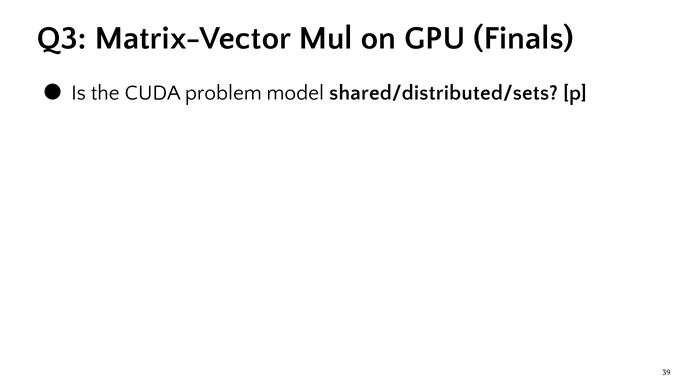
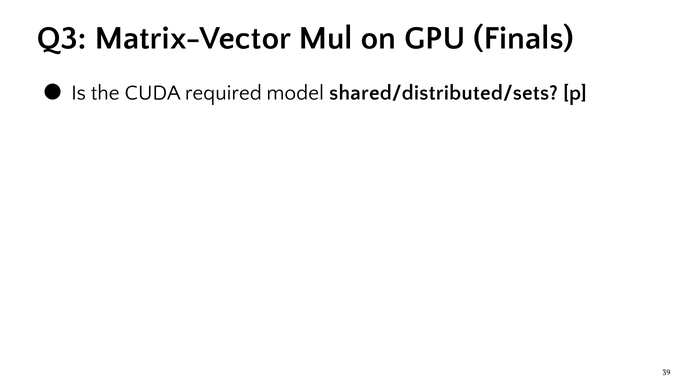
problem: problem -> required
